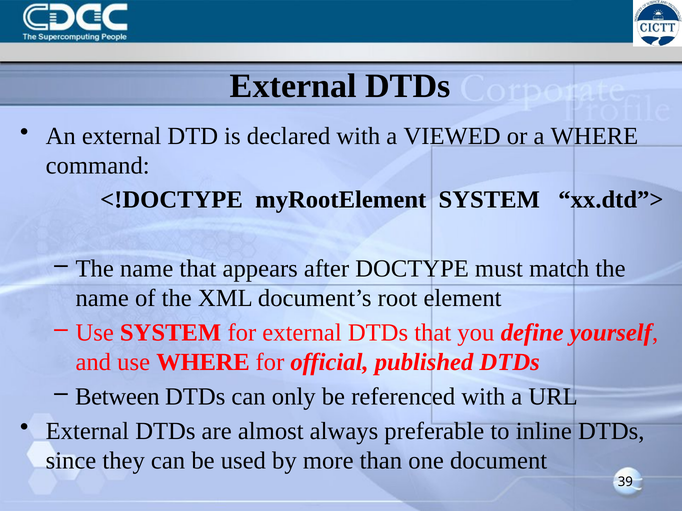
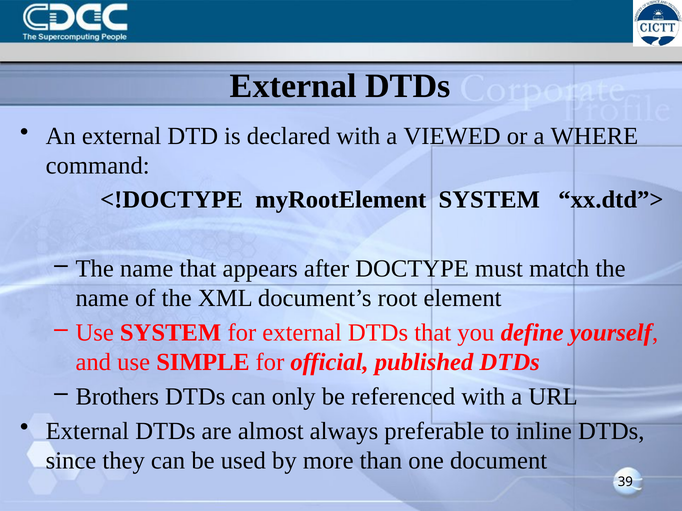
use WHERE: WHERE -> SIMPLE
Between: Between -> Brothers
